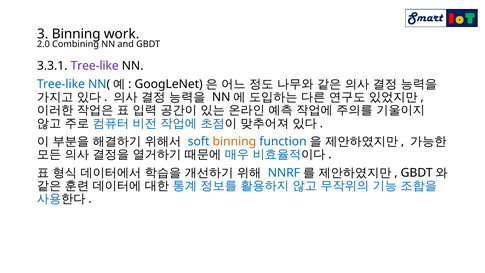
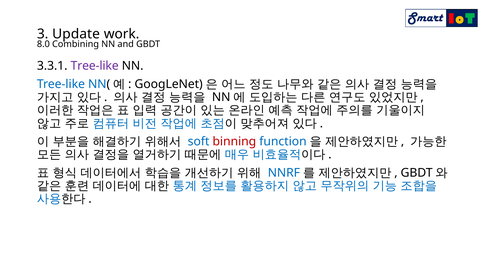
3 Binning: Binning -> Update
2.0: 2.0 -> 8.0
binning at (234, 141) colour: orange -> red
